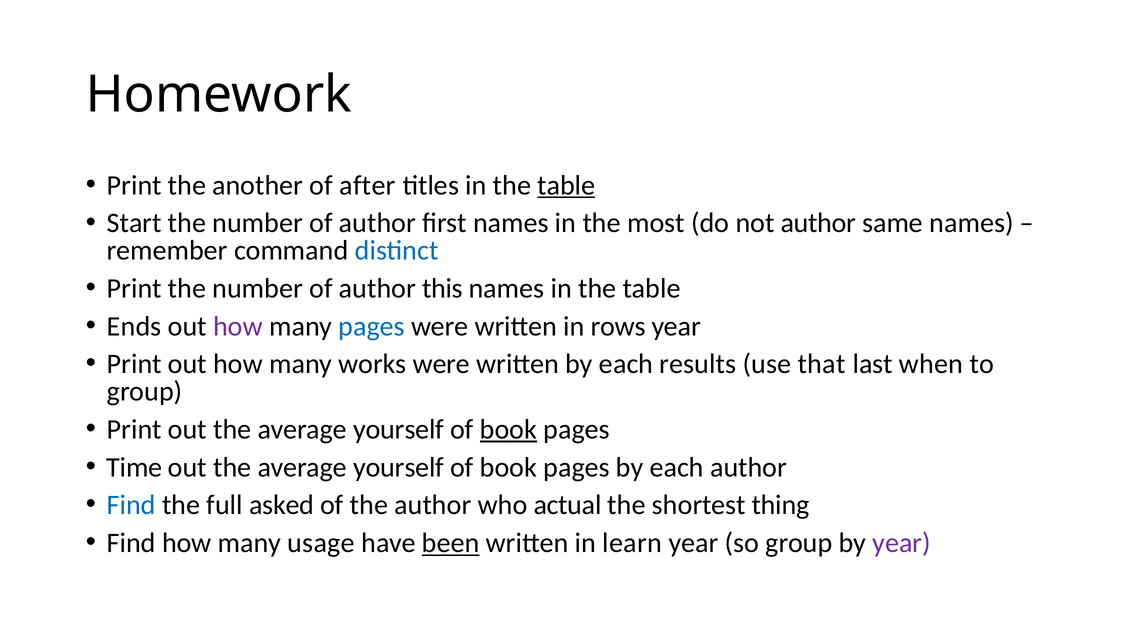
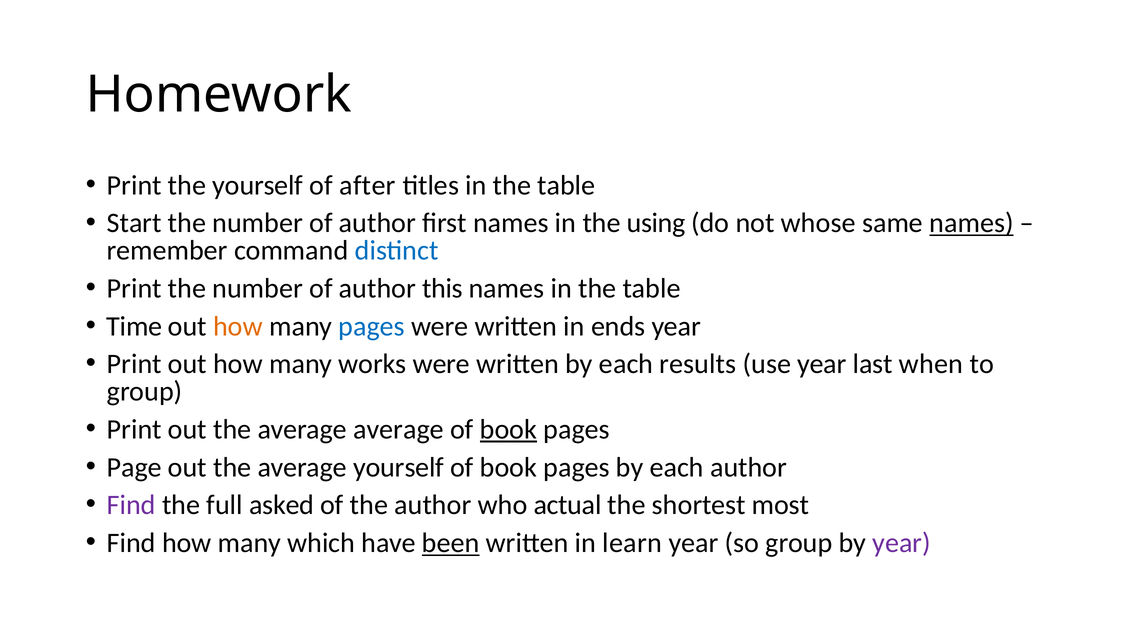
the another: another -> yourself
table at (566, 185) underline: present -> none
most: most -> using
not author: author -> whose
names at (971, 223) underline: none -> present
Ends: Ends -> Time
how at (238, 326) colour: purple -> orange
rows: rows -> ends
use that: that -> year
yourself at (399, 429): yourself -> average
Time: Time -> Page
Find at (131, 505) colour: blue -> purple
thing: thing -> most
usage: usage -> which
